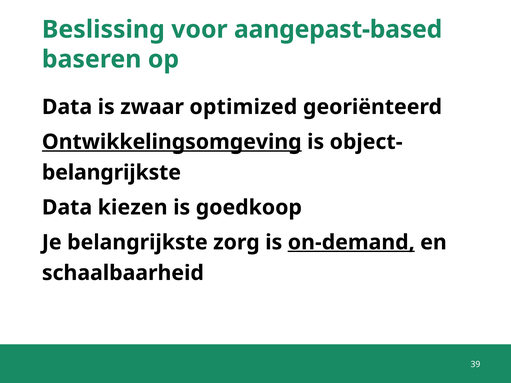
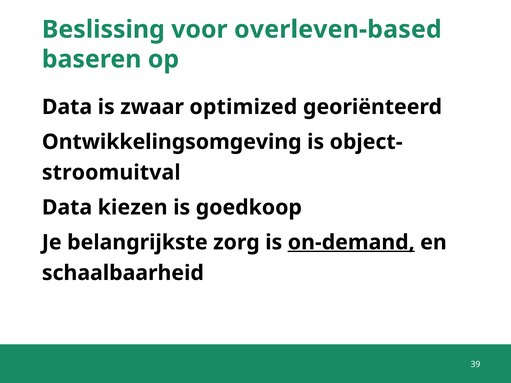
aangepast-based: aangepast-based -> overleven-based
Ontwikkelingsomgeving underline: present -> none
belangrijkste at (111, 173): belangrijkste -> stroomuitval
